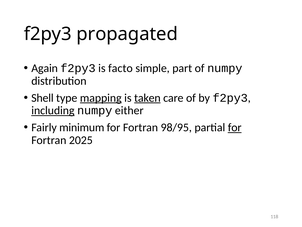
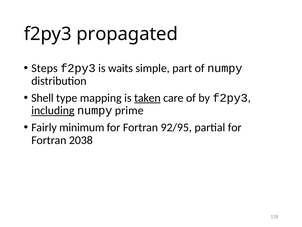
Again: Again -> Steps
facto: facto -> waits
mapping underline: present -> none
either: either -> prime
98/95: 98/95 -> 92/95
for at (235, 127) underline: present -> none
2025: 2025 -> 2038
